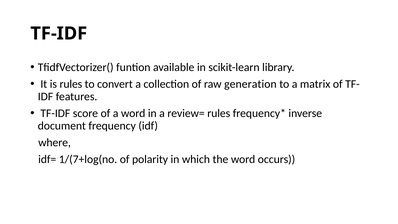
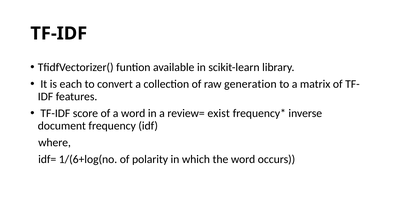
is rules: rules -> each
review= rules: rules -> exist
1/(7+log(no: 1/(7+log(no -> 1/(6+log(no
